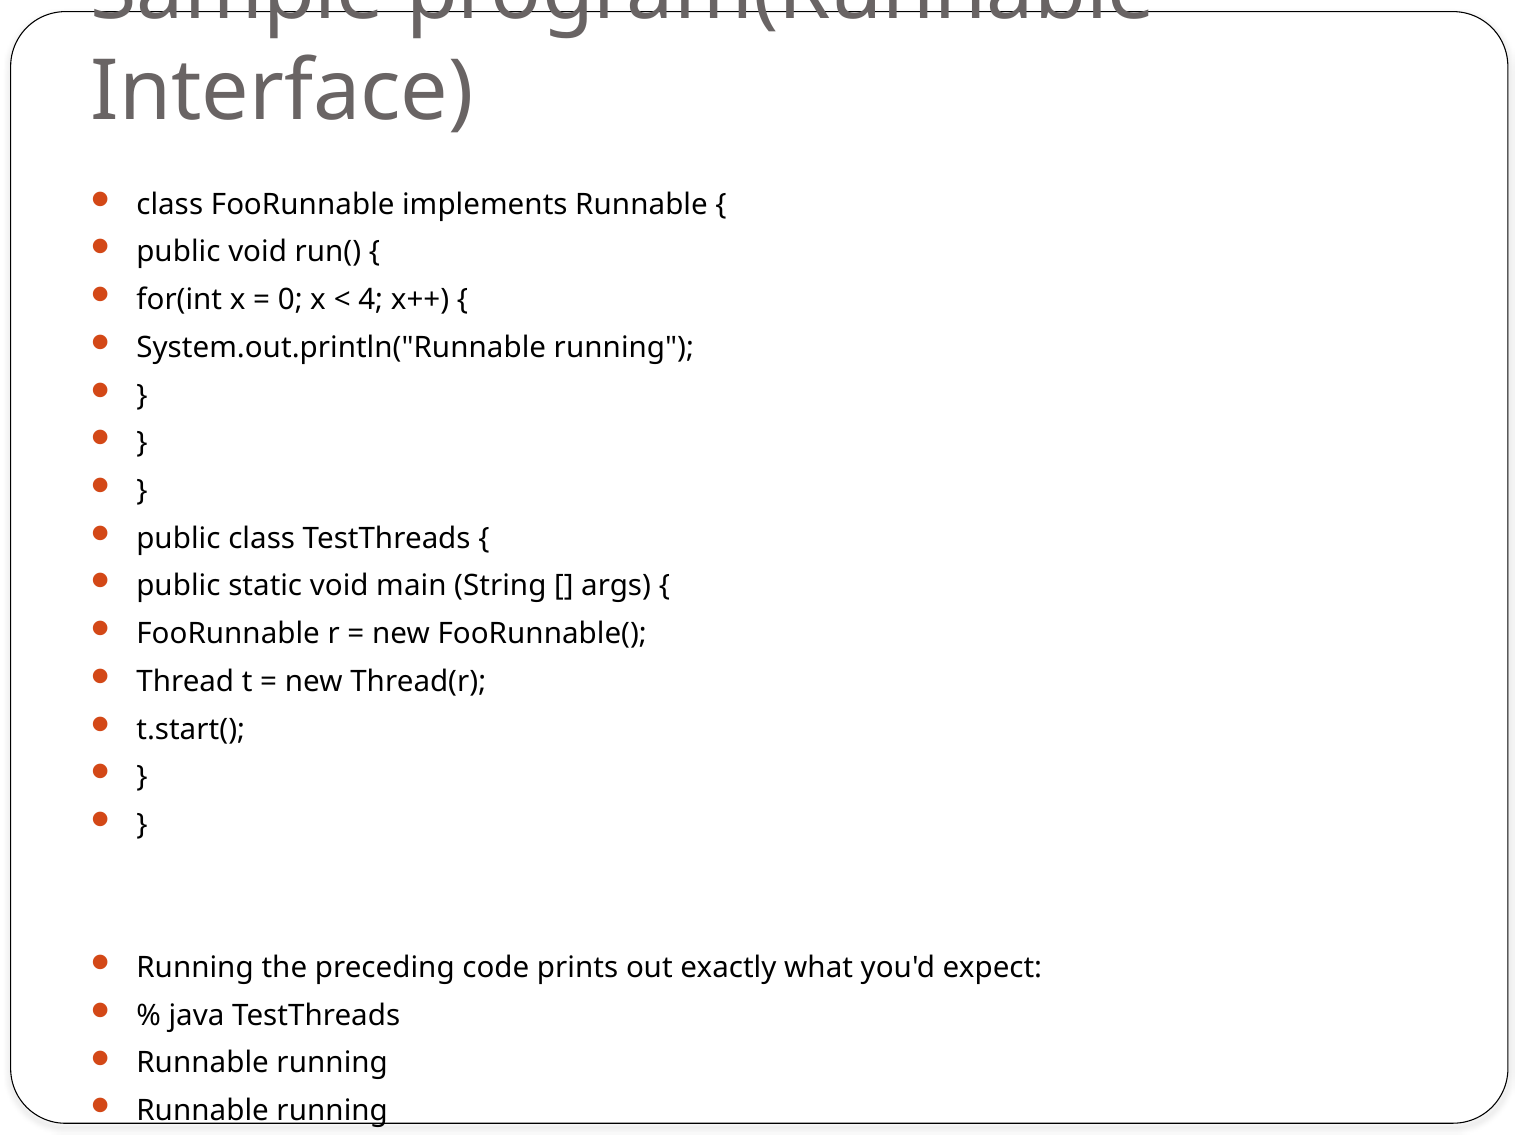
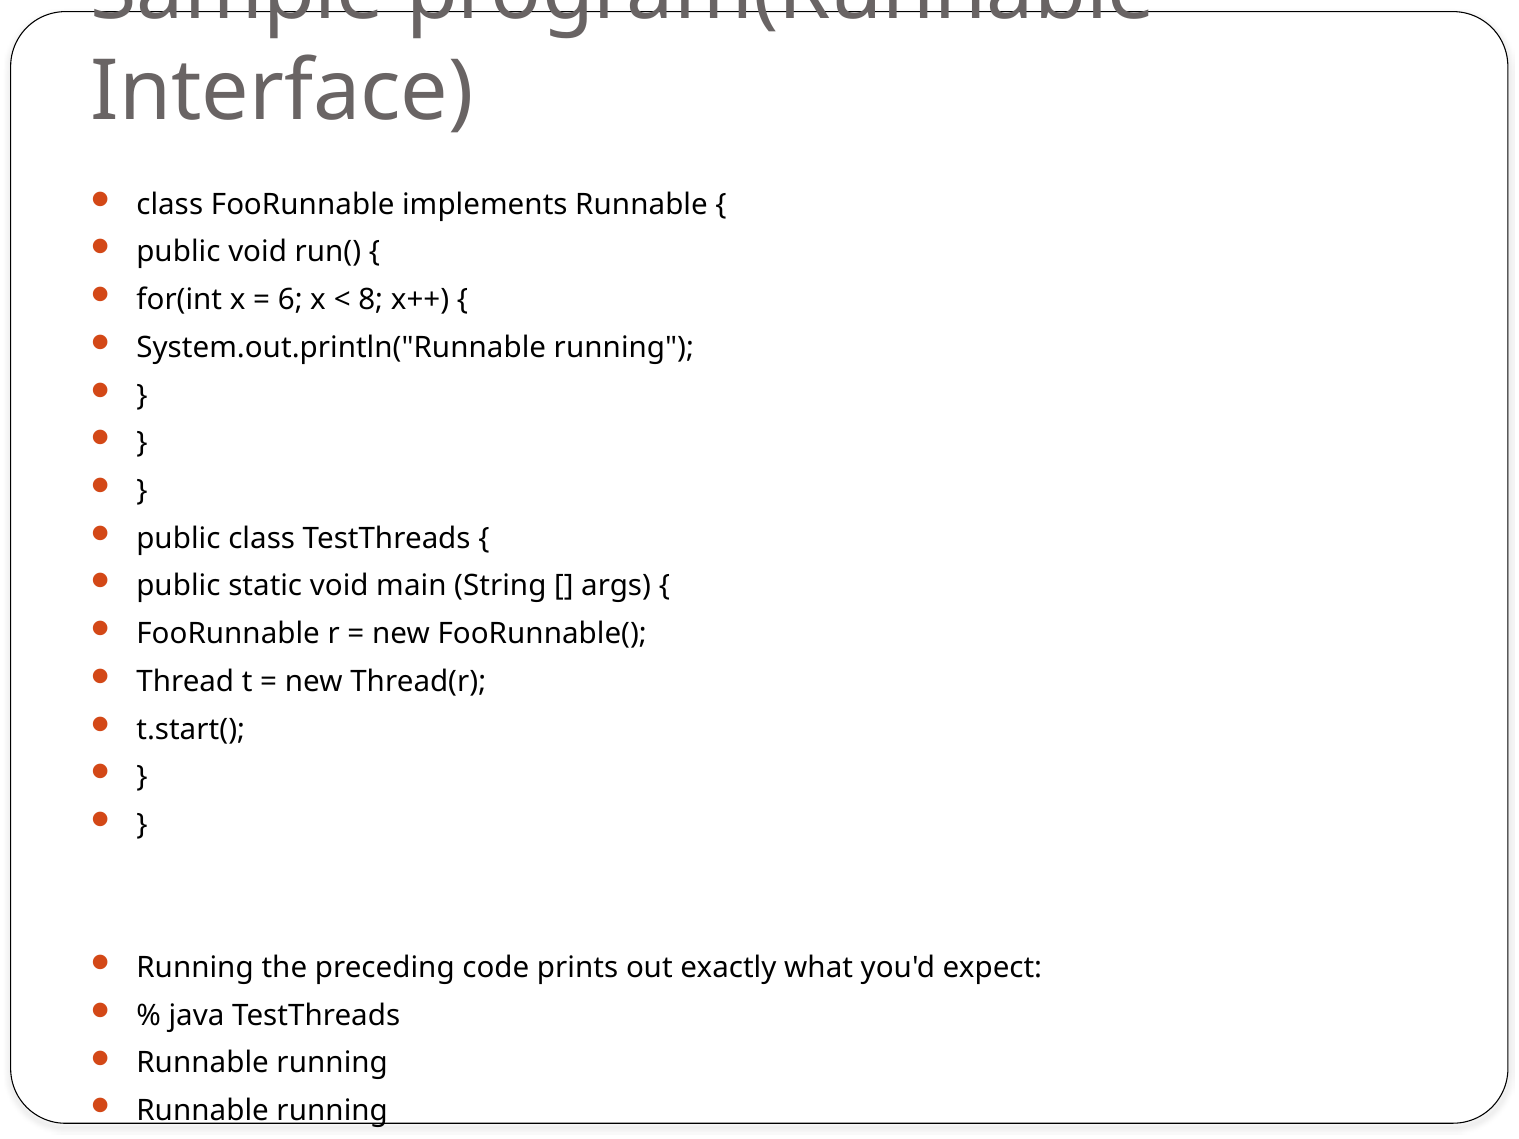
0: 0 -> 6
4: 4 -> 8
